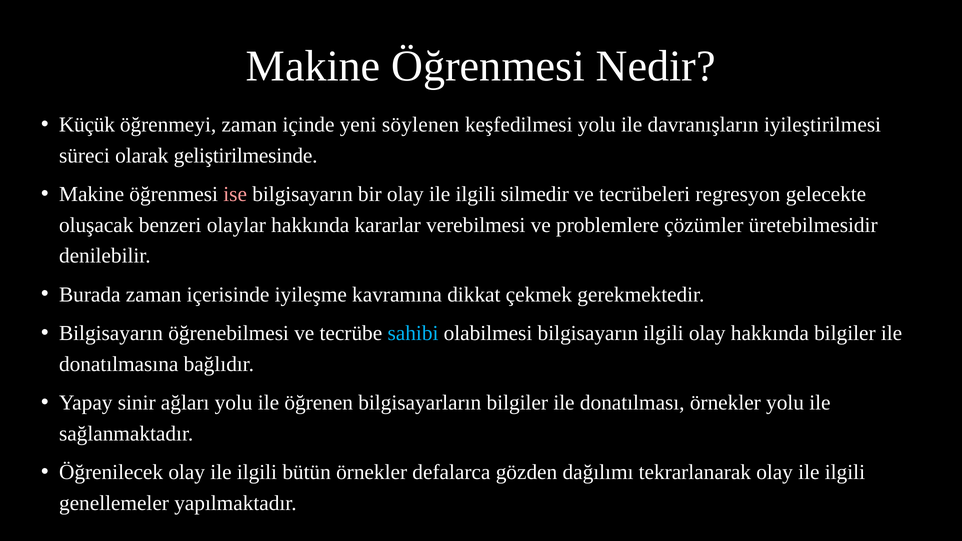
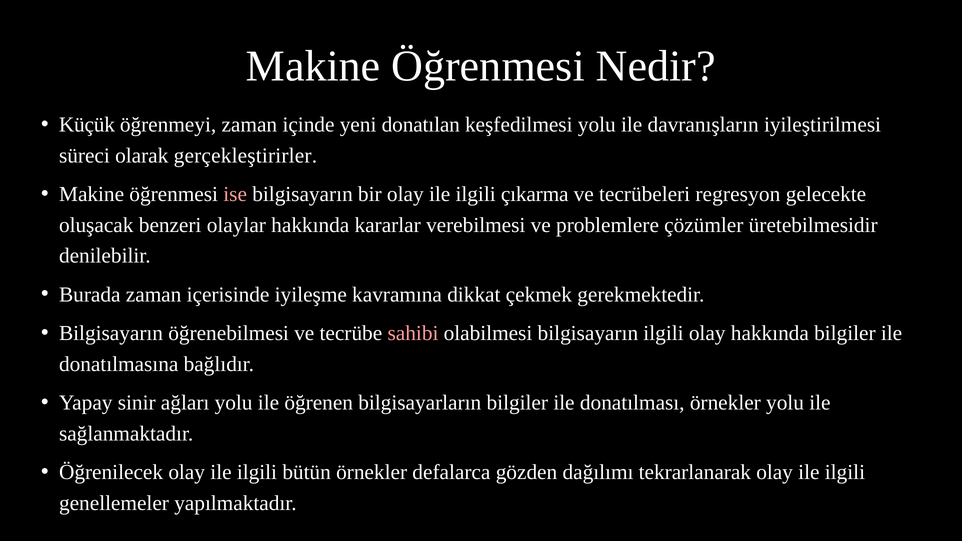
söylenen: söylenen -> donatılan
geliştirilmesinde: geliştirilmesinde -> gerçekleştirirler
silmedir: silmedir -> çıkarma
sahibi colour: light blue -> pink
